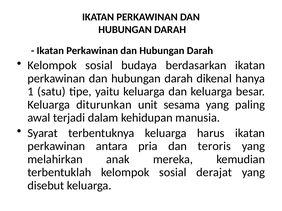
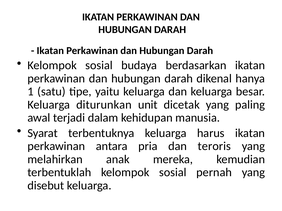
sesama: sesama -> dicetak
derajat: derajat -> pernah
